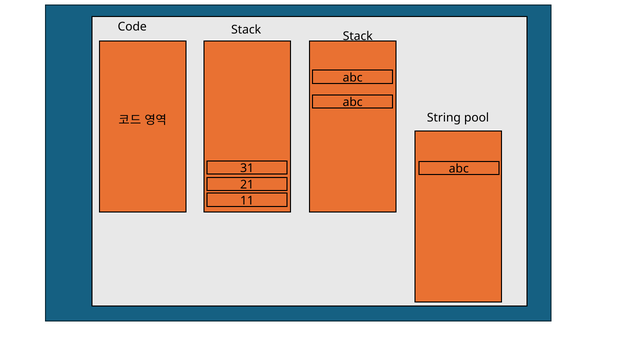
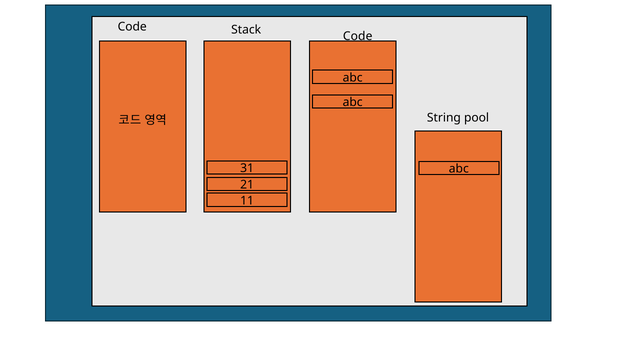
Stack at (358, 36): Stack -> Code
